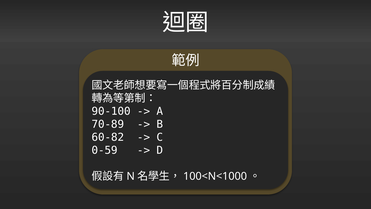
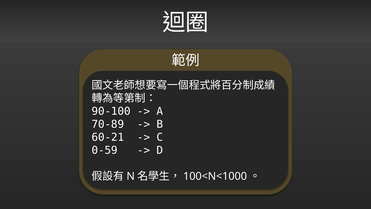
60-82: 60-82 -> 60-21
